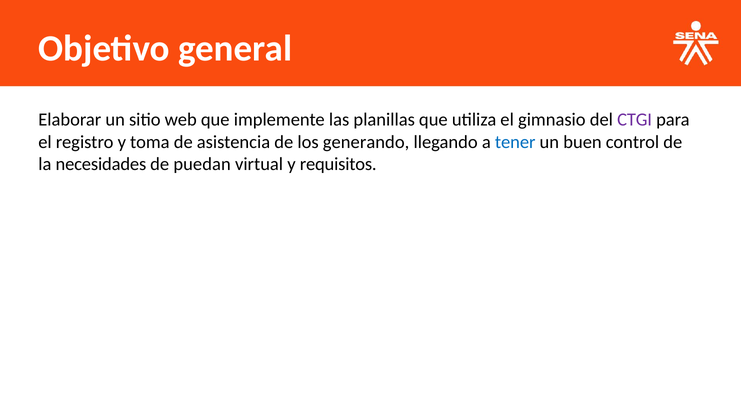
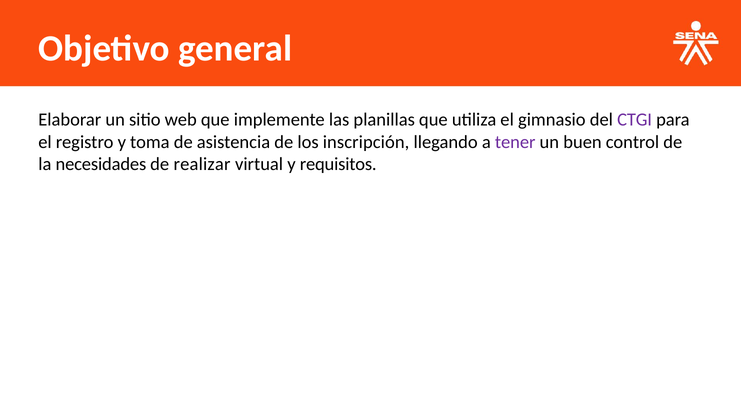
generando: generando -> inscripción
tener colour: blue -> purple
puedan: puedan -> realizar
